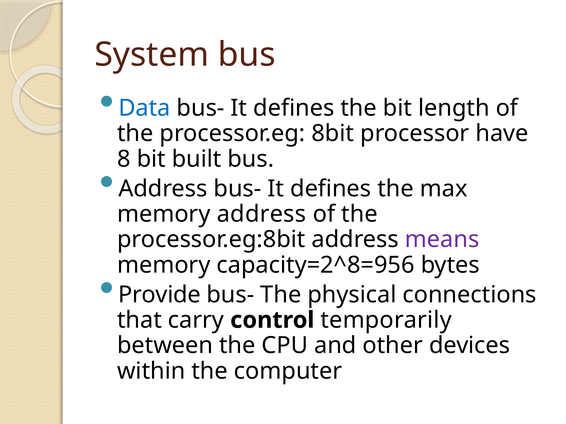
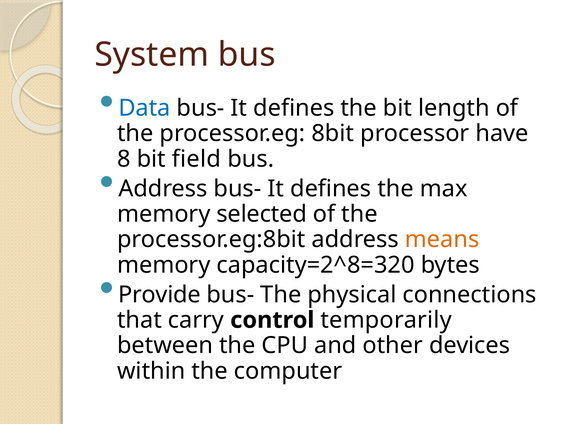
built: built -> field
memory address: address -> selected
means colour: purple -> orange
capacity=2^8=956: capacity=2^8=956 -> capacity=2^8=320
